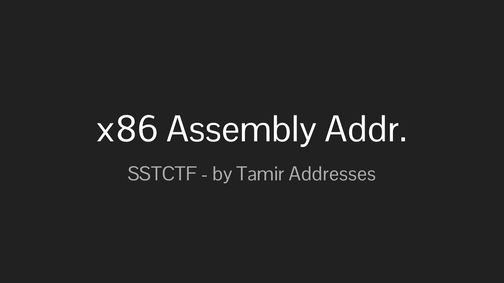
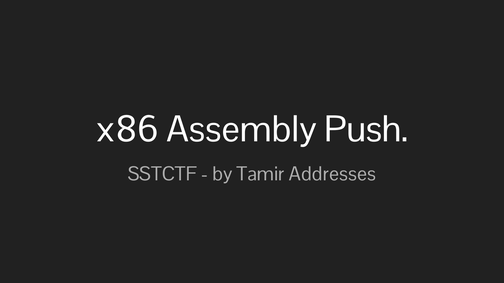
Addr: Addr -> Push
